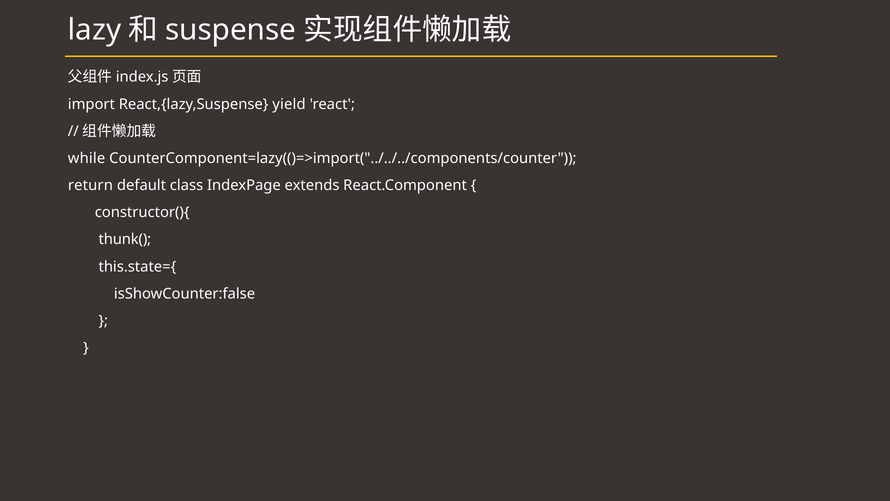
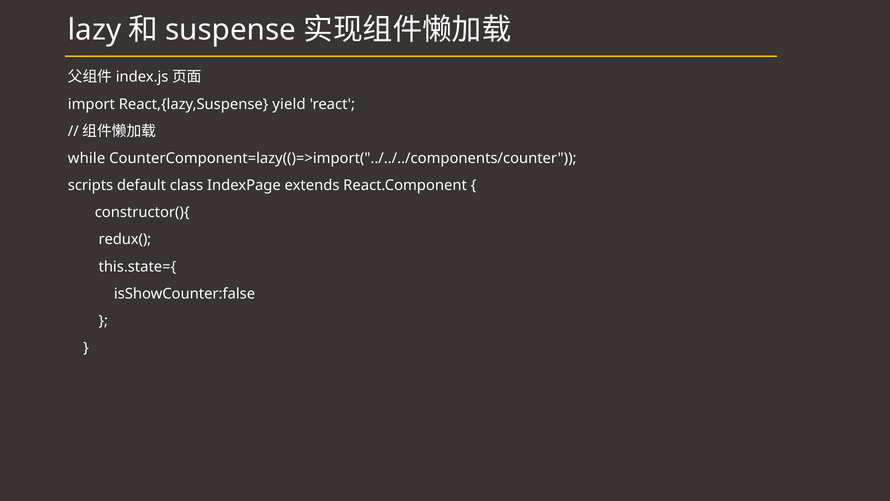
return: return -> scripts
thunk(: thunk( -> redux(
